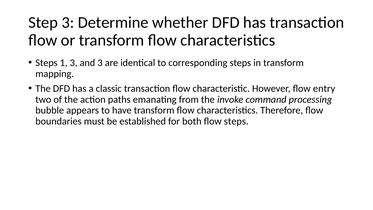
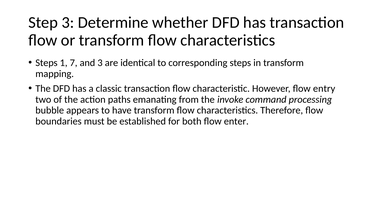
1 3: 3 -> 7
flow steps: steps -> enter
